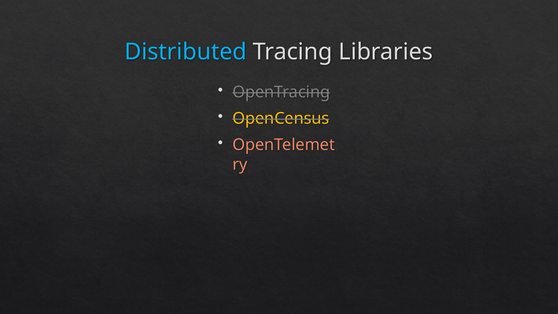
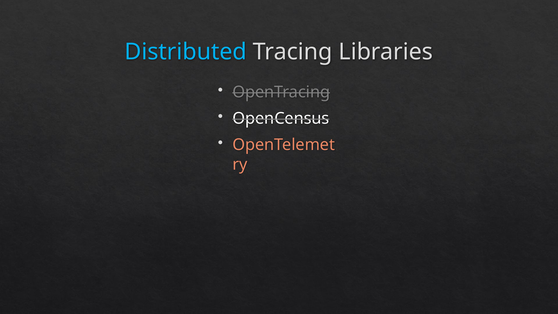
OpenCensus colour: yellow -> white
